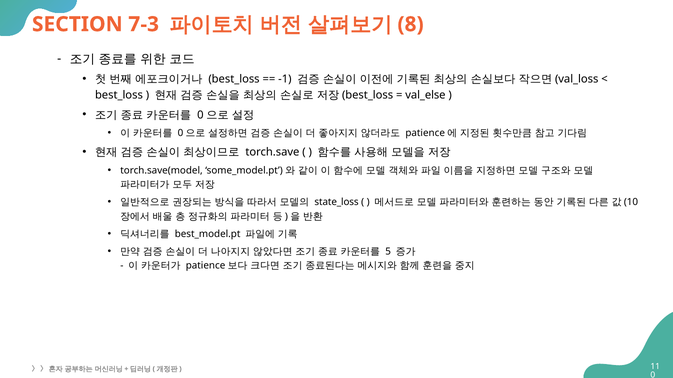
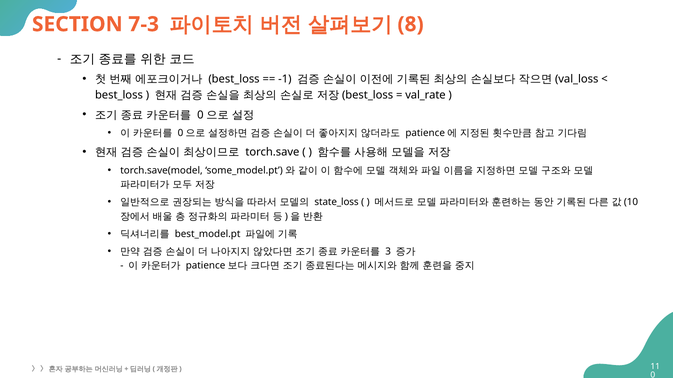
val_else: val_else -> val_rate
5: 5 -> 3
